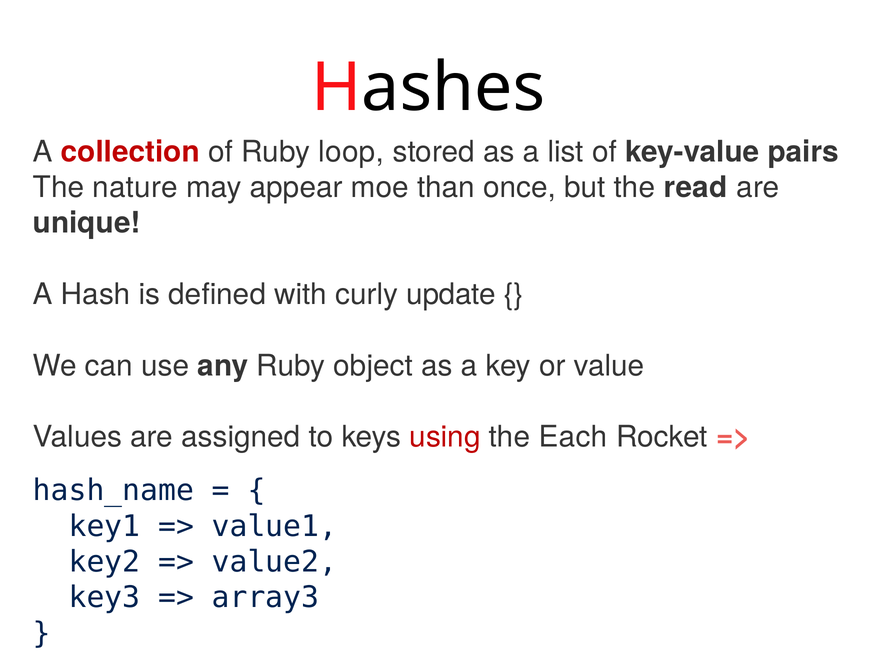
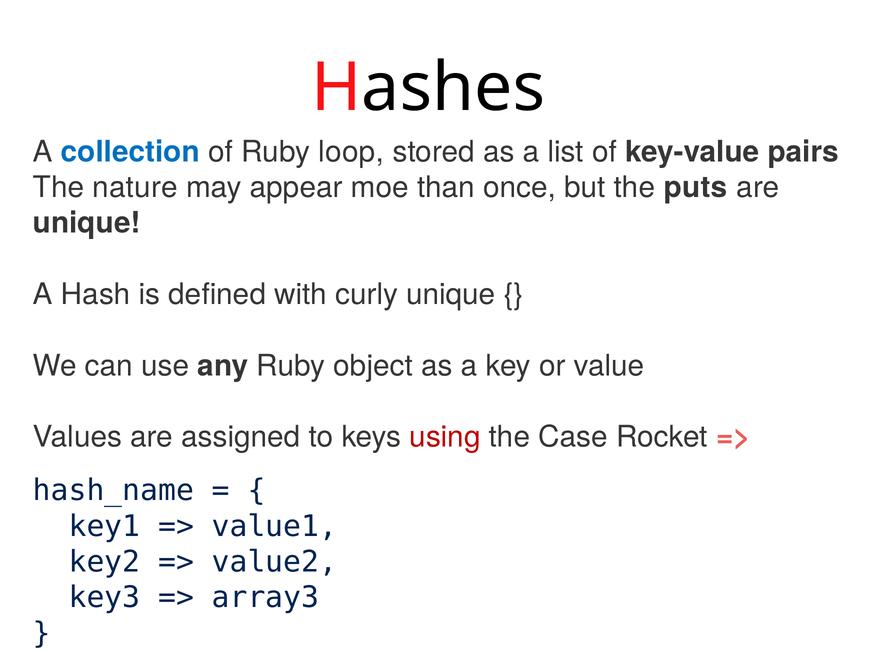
collection colour: red -> blue
read: read -> puts
curly update: update -> unique
Each: Each -> Case
